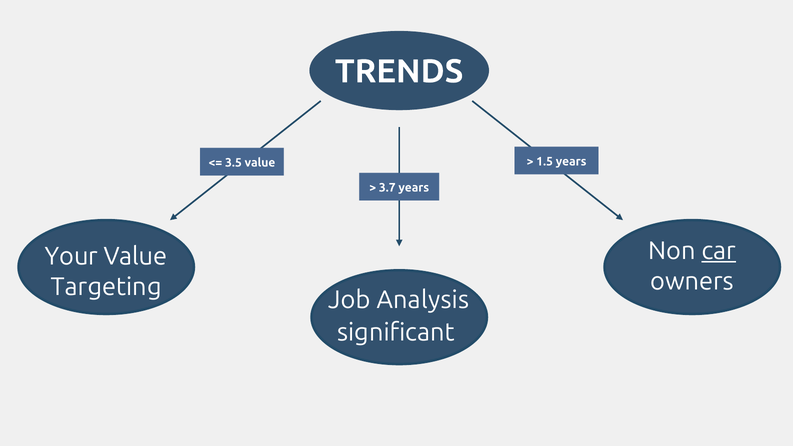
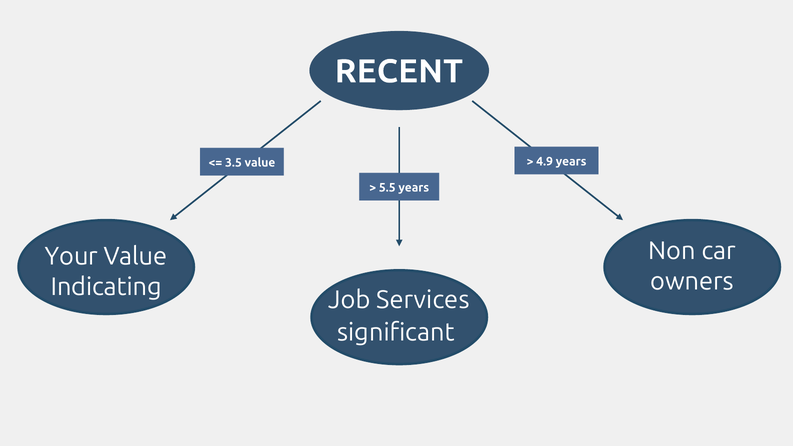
TRENDS: TRENDS -> RECENT
1.5: 1.5 -> 4.9
3.7: 3.7 -> 5.5
car underline: present -> none
Targeting: Targeting -> Indicating
Analysis: Analysis -> Services
